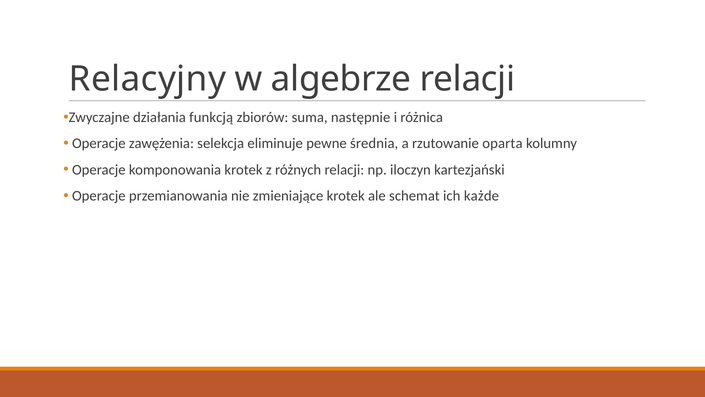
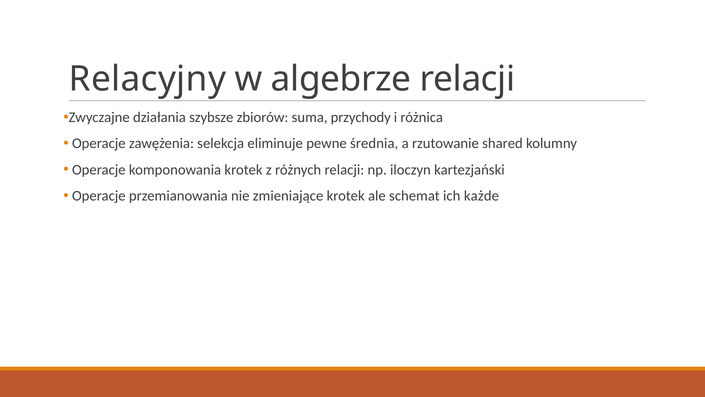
funkcją: funkcją -> szybsze
następnie: następnie -> przychody
oparta: oparta -> shared
